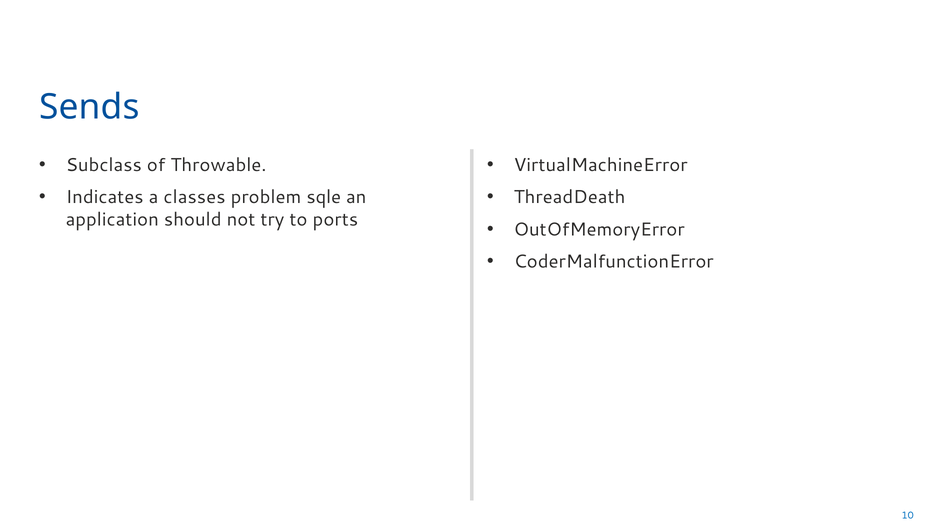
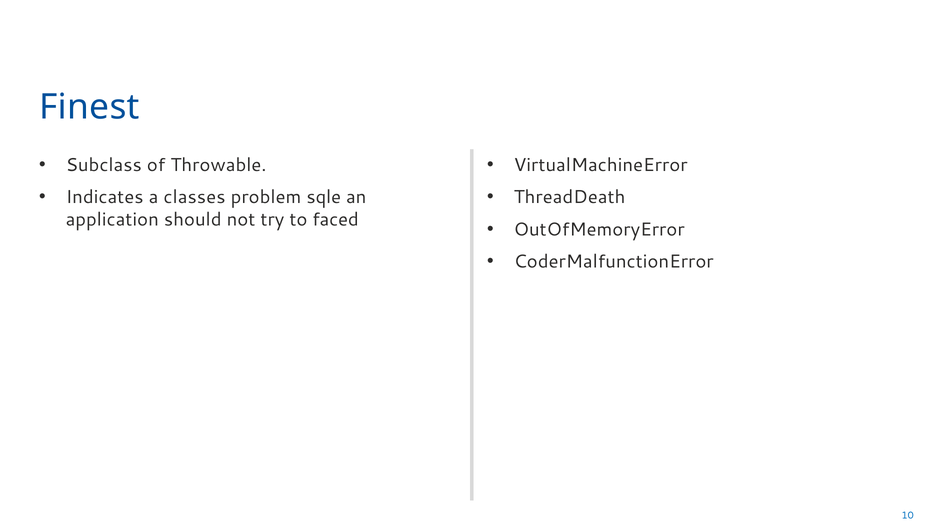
Sends: Sends -> Finest
ports: ports -> faced
